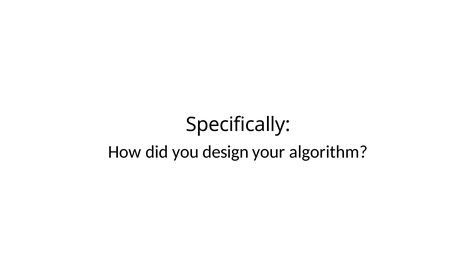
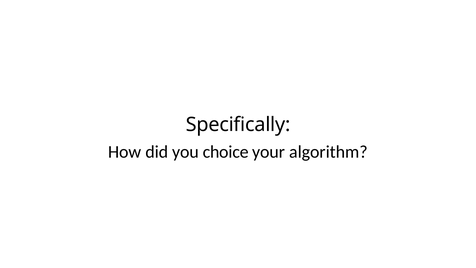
design: design -> choice
